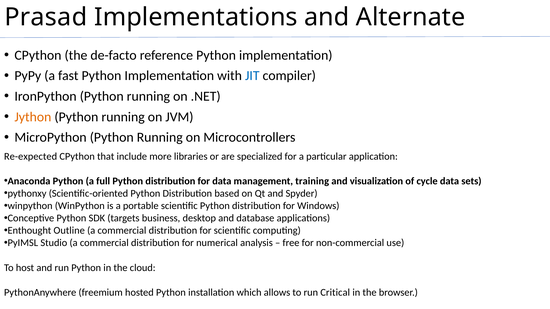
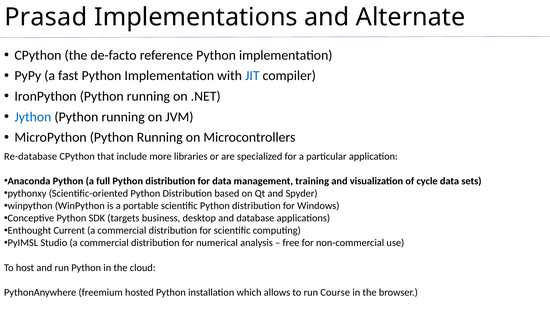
Jython colour: orange -> blue
Re-expected: Re-expected -> Re-database
Outline: Outline -> Current
Critical: Critical -> Course
